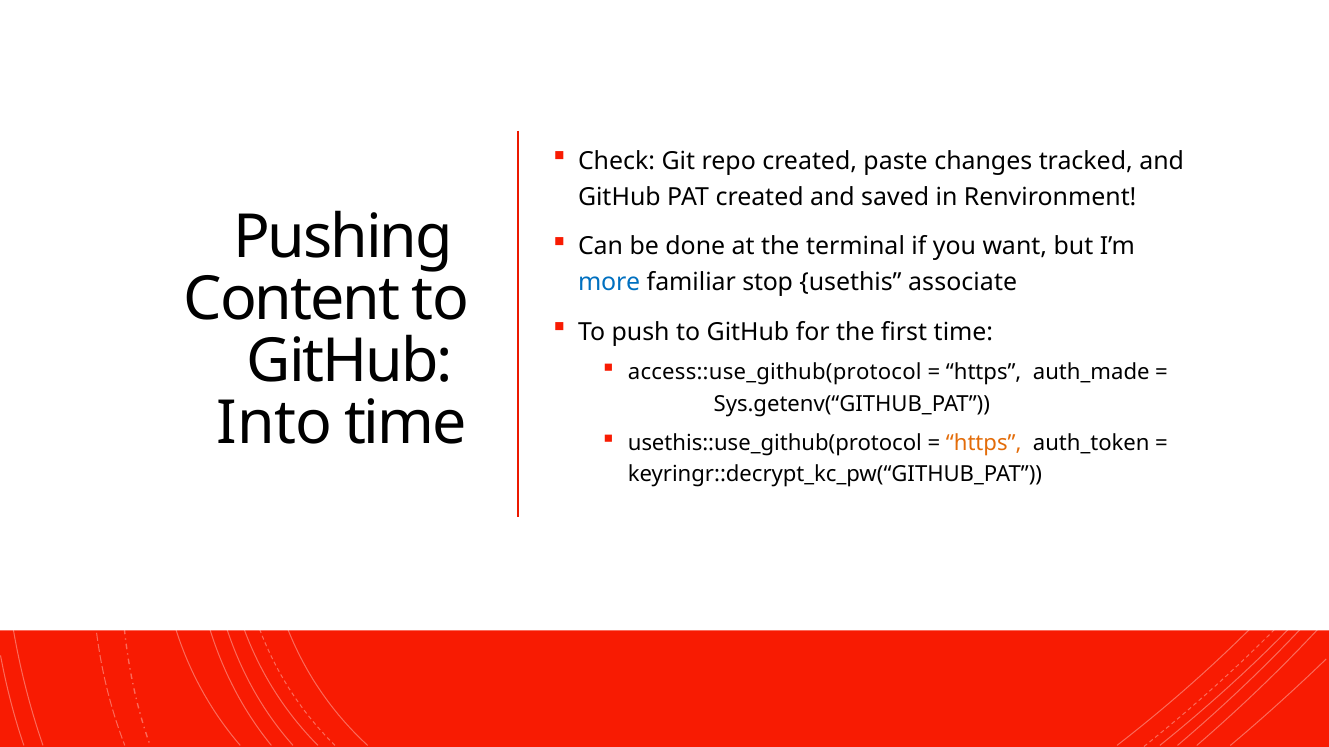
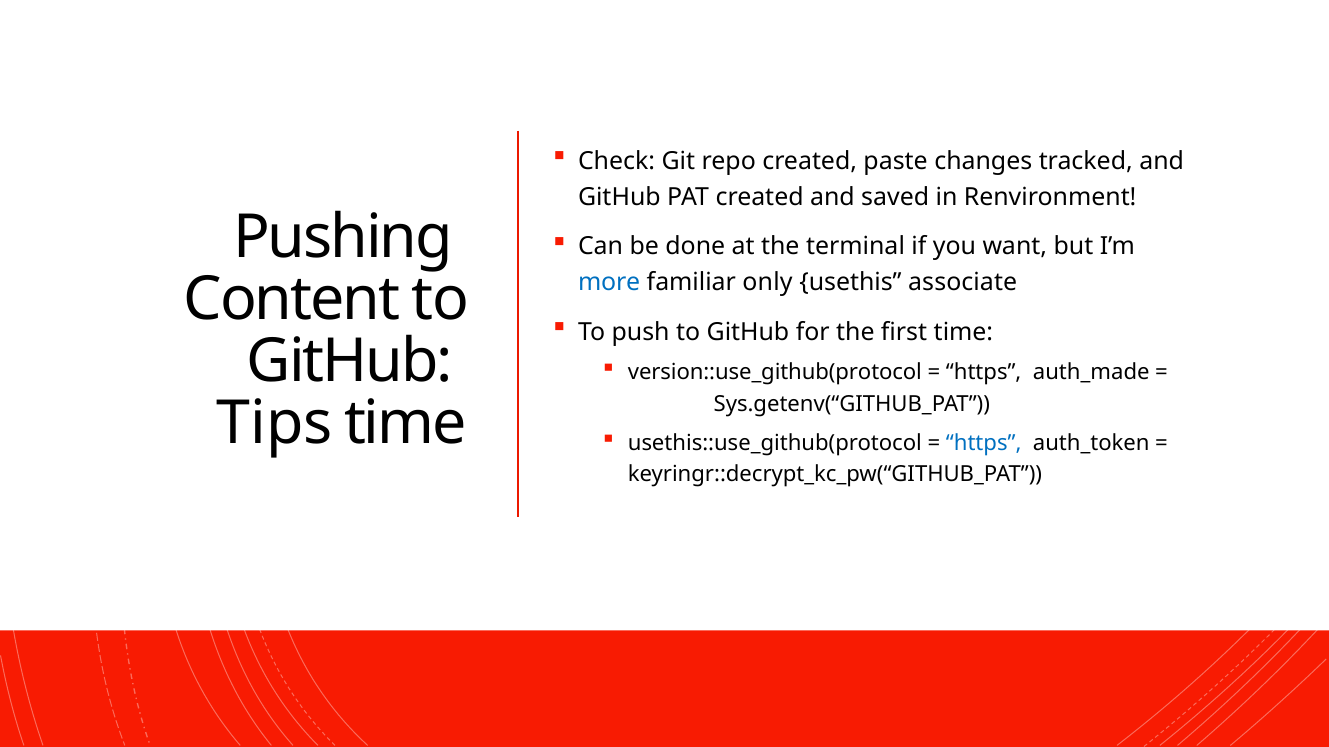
stop: stop -> only
access::use_github(protocol: access::use_github(protocol -> version::use_github(protocol
Into: Into -> Tips
https at (984, 443) colour: orange -> blue
